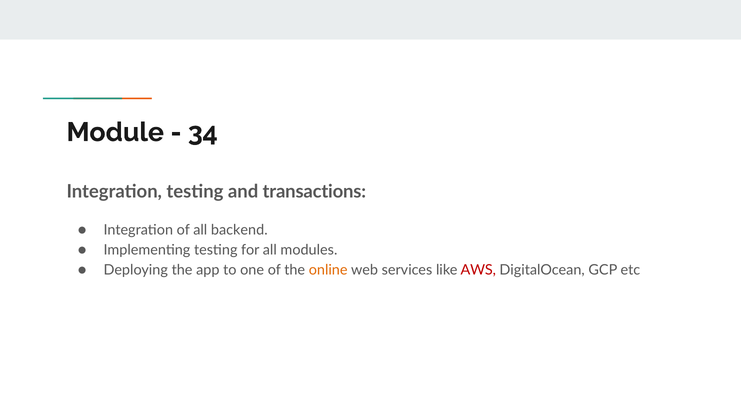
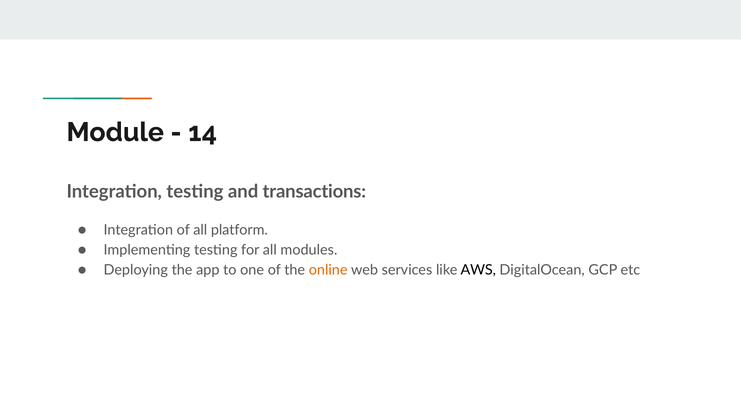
34: 34 -> 14
backend: backend -> platform
AWS colour: red -> black
